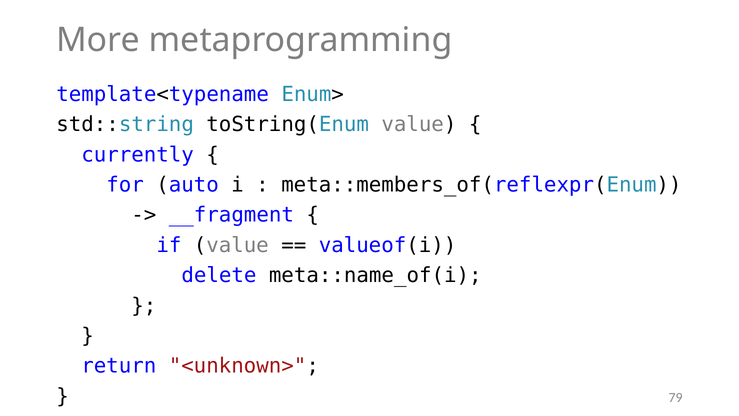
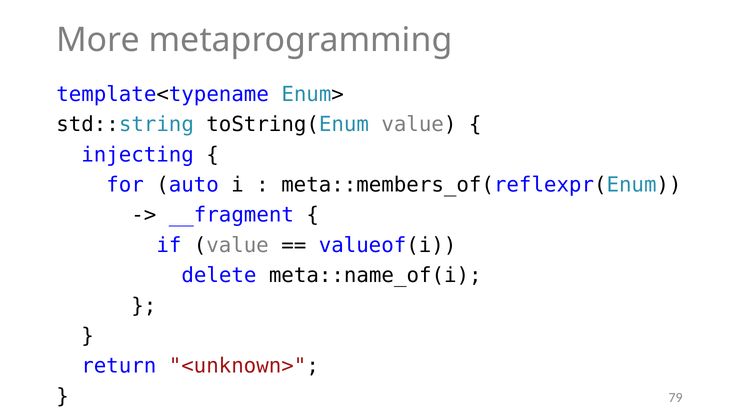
currently: currently -> injecting
